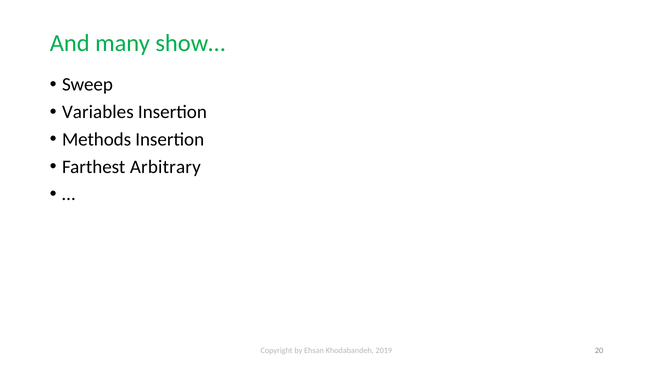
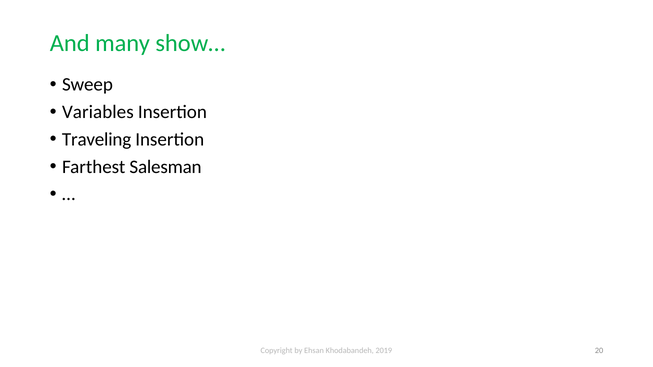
Methods: Methods -> Traveling
Arbitrary: Arbitrary -> Salesman
